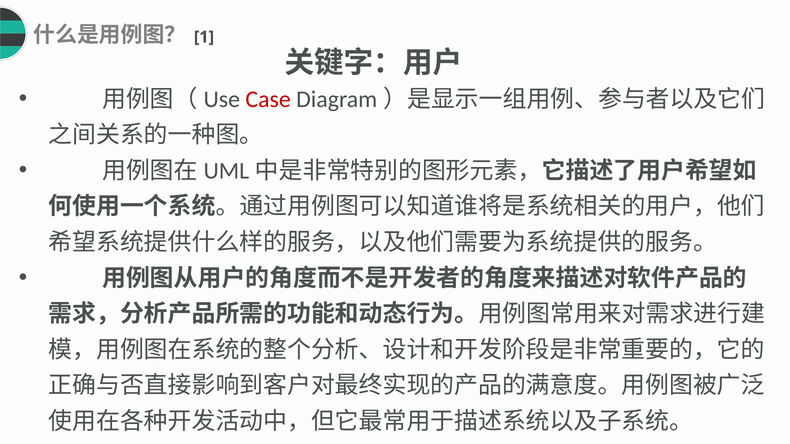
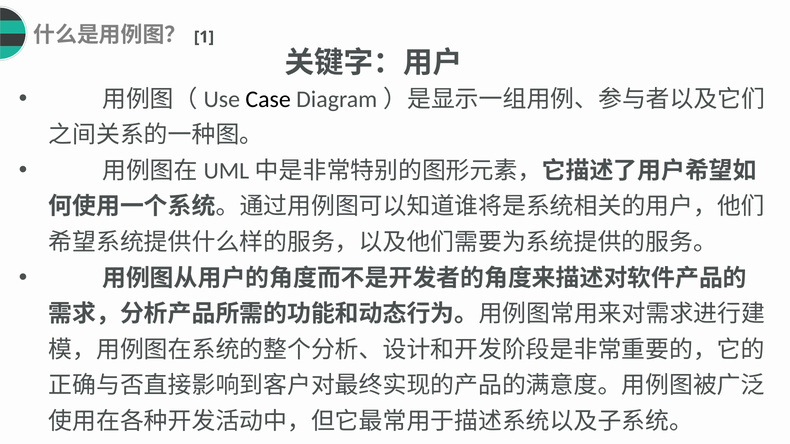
Case colour: red -> black
